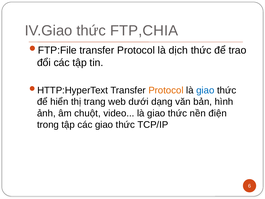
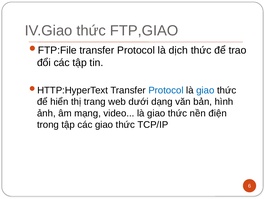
FTP,CHIA: FTP,CHIA -> FTP,GIAO
Protocol at (166, 90) colour: orange -> blue
chuột: chuột -> mạng
